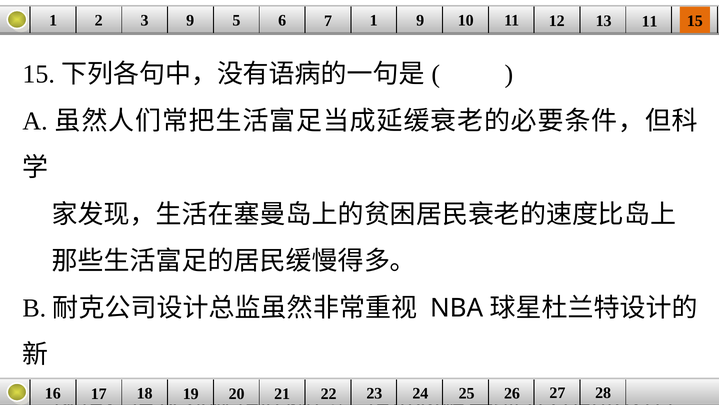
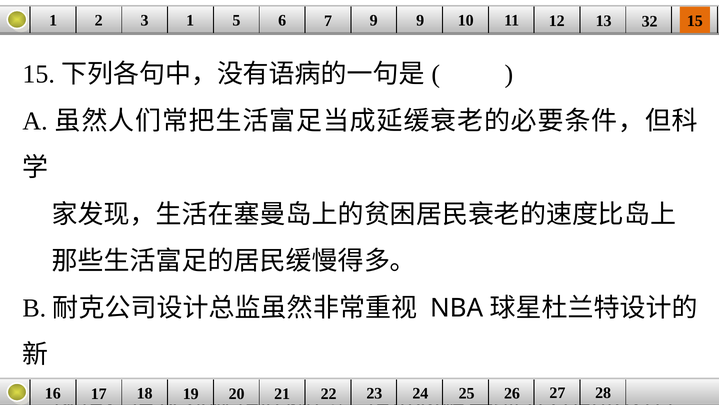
3 9: 9 -> 1
7 1: 1 -> 9
13 11: 11 -> 32
